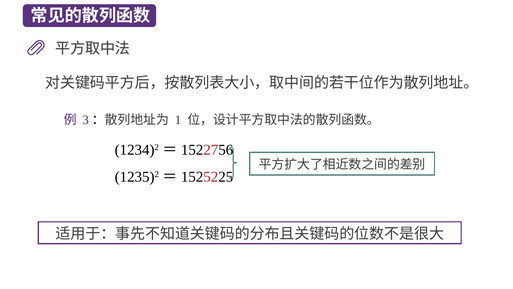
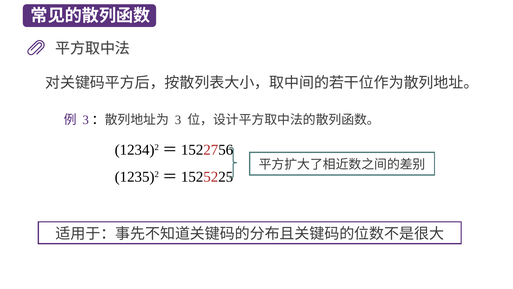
1: 1 -> 3
